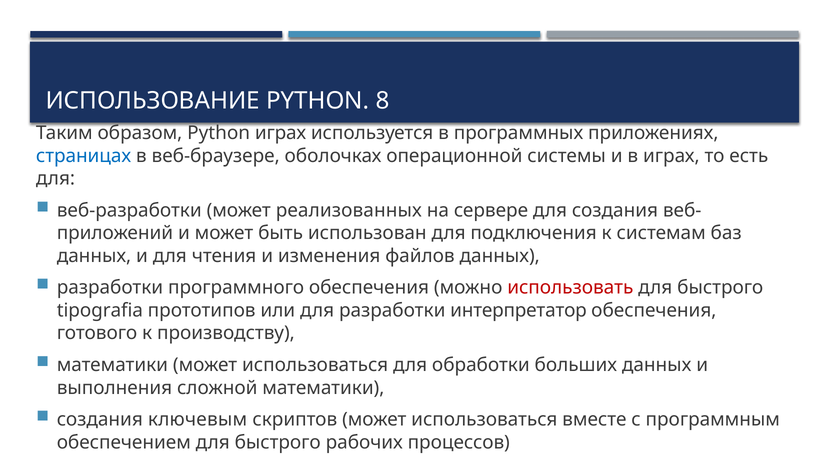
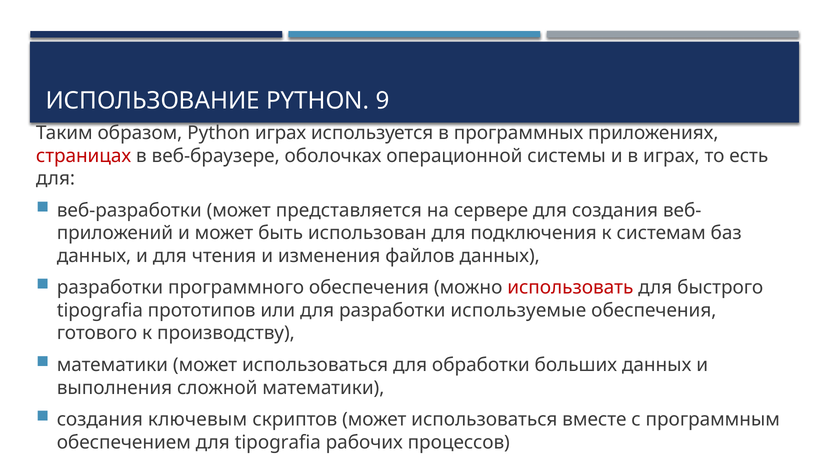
8: 8 -> 9
страницах colour: blue -> red
реализованных: реализованных -> представляется
интерпретатор: интерпретатор -> используемые
обеспечением для быстрого: быстрого -> tipografia
